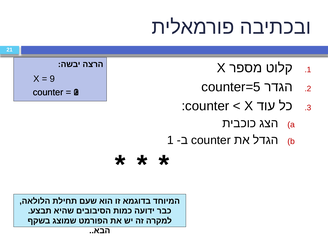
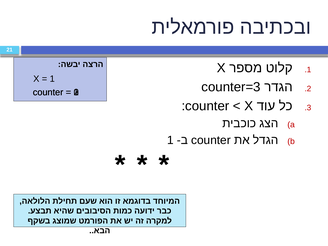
9 at (52, 79): 9 -> 1
counter=5: counter=5 -> counter=3
